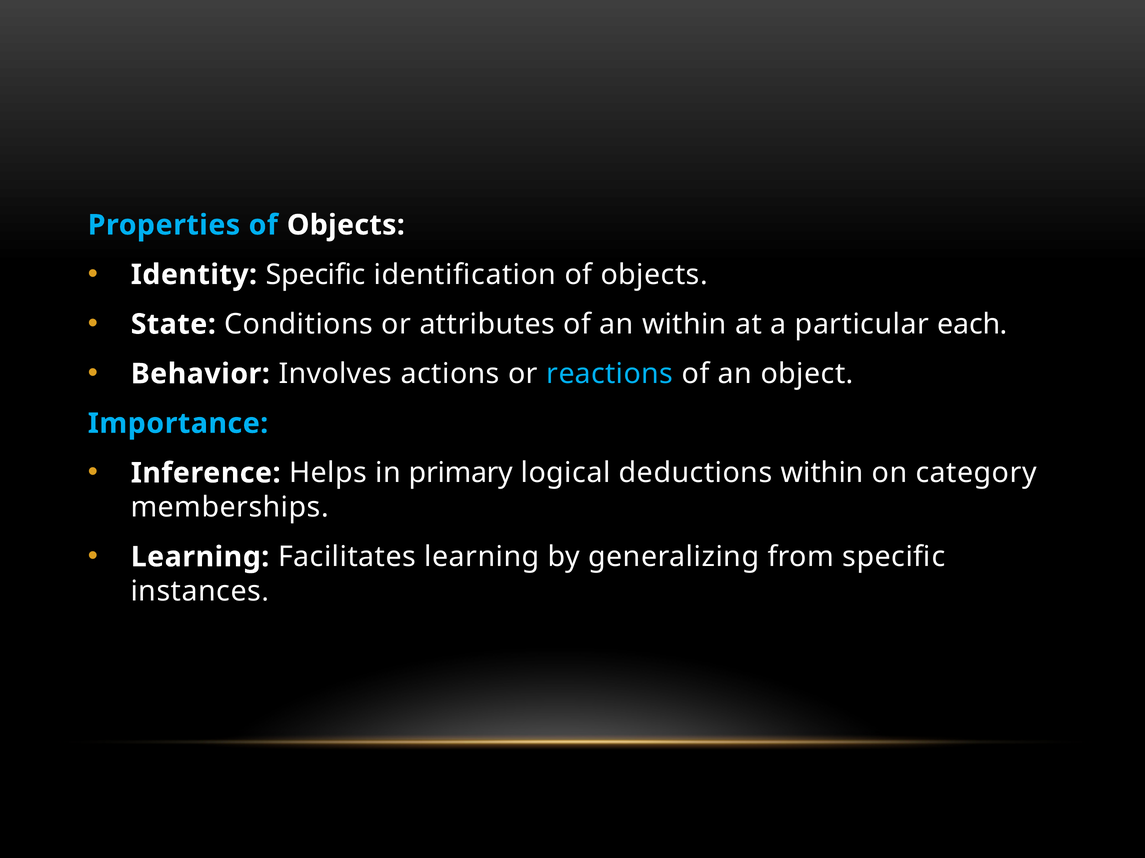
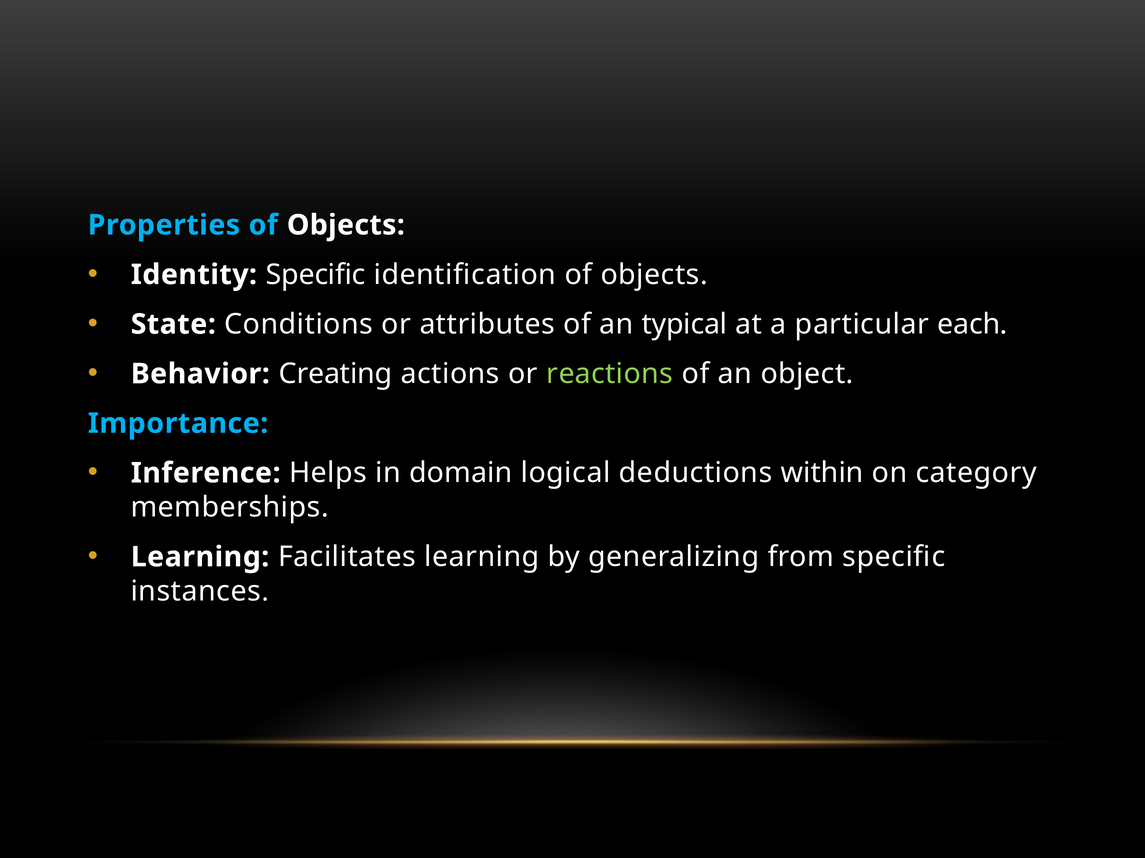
an within: within -> typical
Involves: Involves -> Creating
reactions colour: light blue -> light green
primary: primary -> domain
